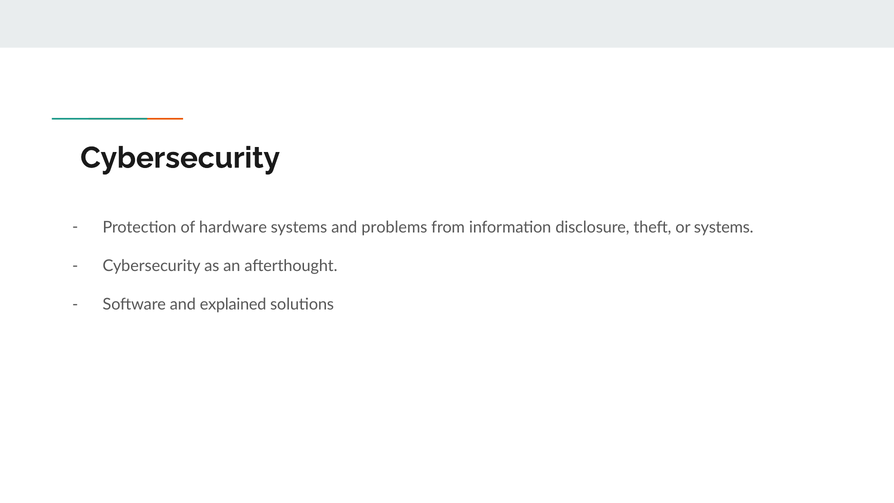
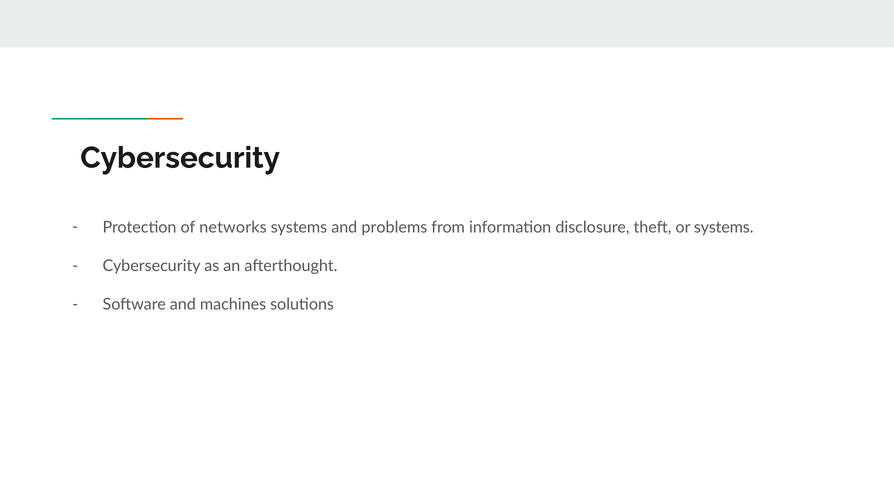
hardware: hardware -> networks
explained: explained -> machines
